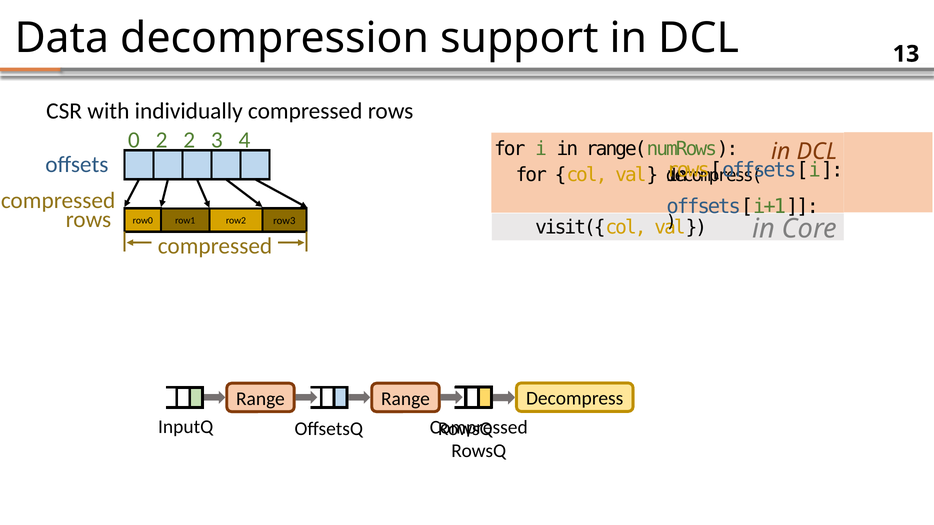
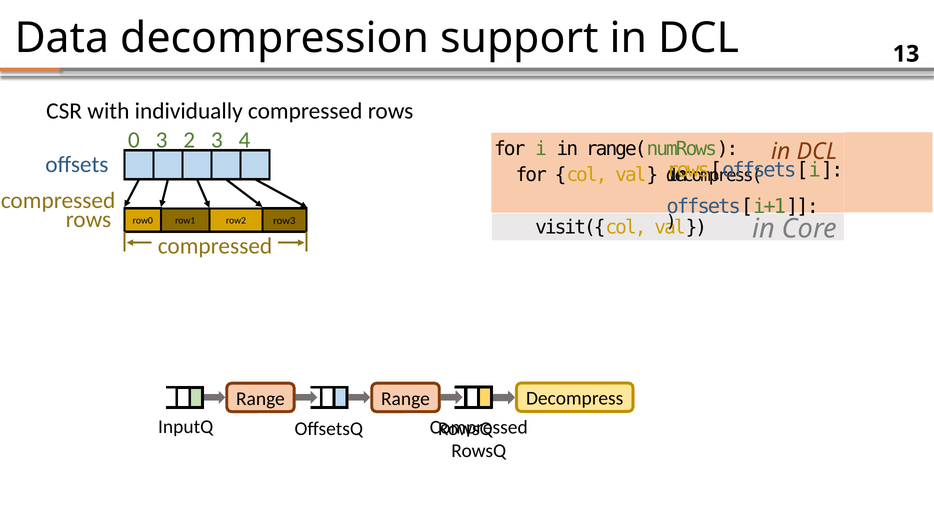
0 2: 2 -> 3
